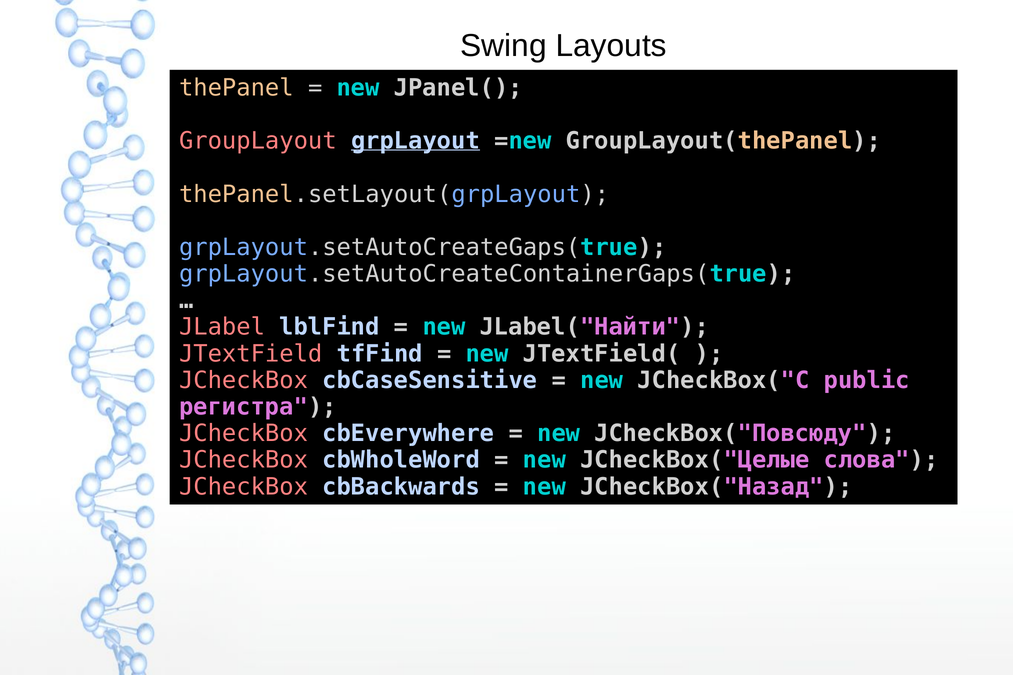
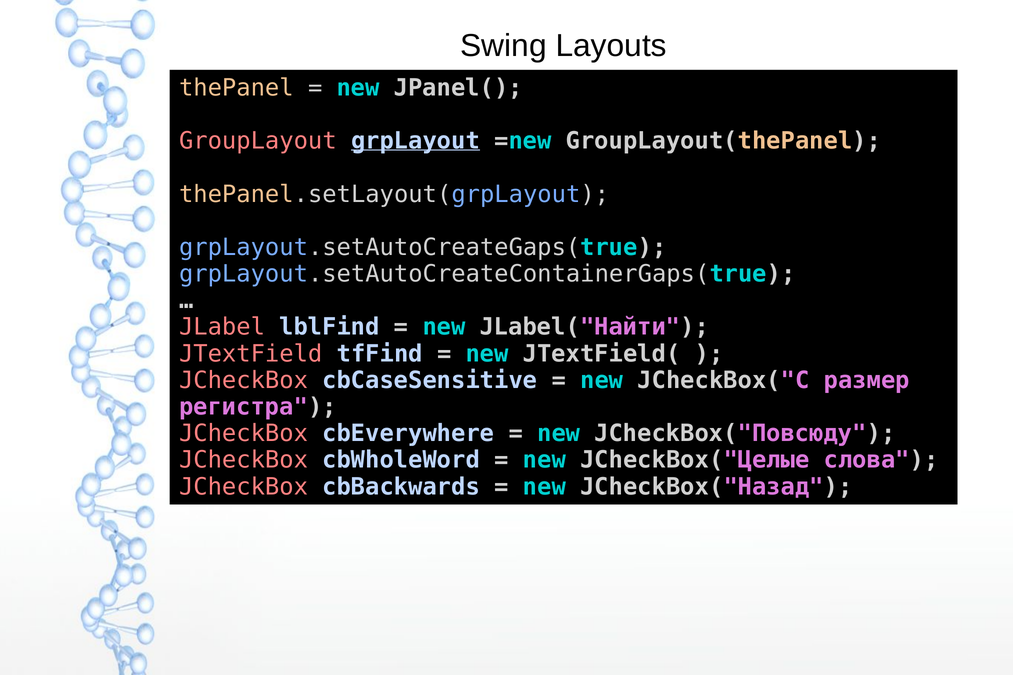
public: public -> размер
